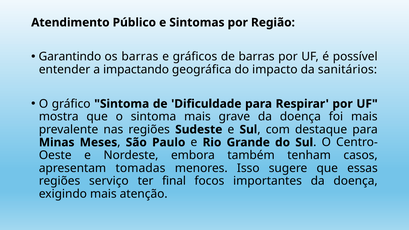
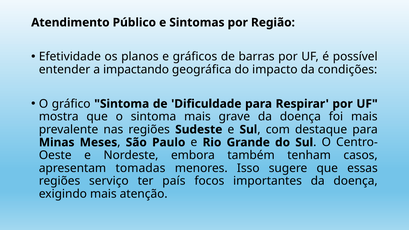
Garantindo: Garantindo -> Efetividade
os barras: barras -> planos
sanitários: sanitários -> condições
final: final -> país
